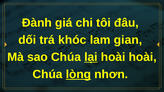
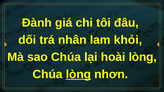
khóc: khóc -> nhân
gian: gian -> khỏi
lại underline: present -> none
hoài hoài: hoài -> lòng
